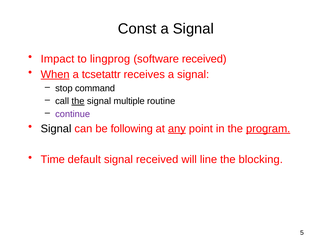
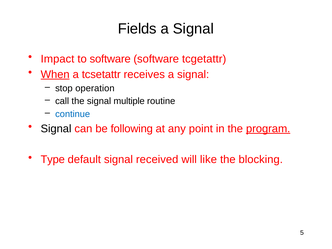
Const: Const -> Fields
to lingprog: lingprog -> software
software received: received -> tcgetattr
command: command -> operation
the at (78, 101) underline: present -> none
continue colour: purple -> blue
any underline: present -> none
Time: Time -> Type
line: line -> like
